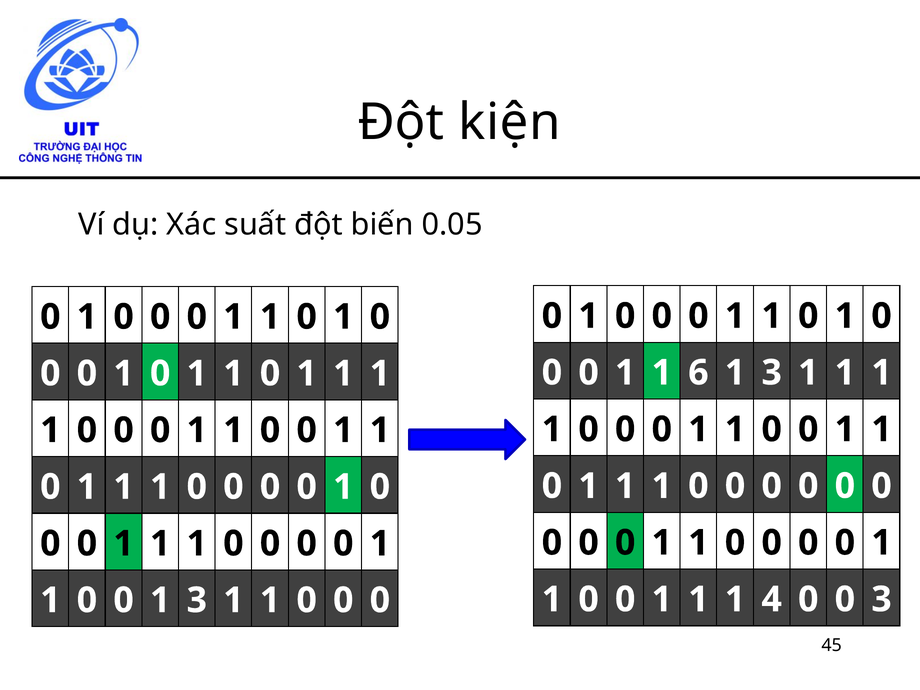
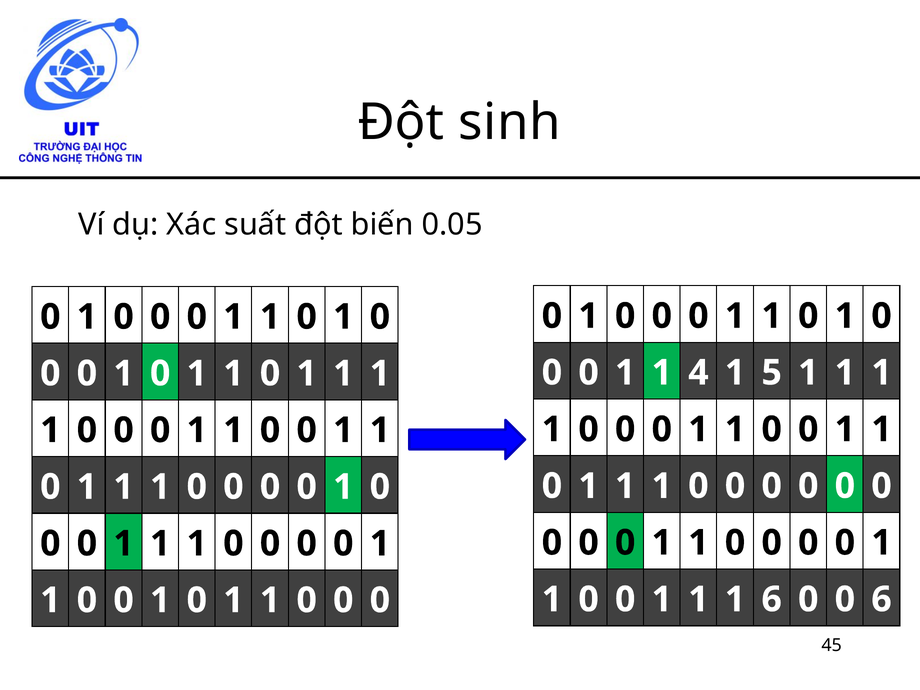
kiện: kiện -> sinh
6: 6 -> 4
3 at (772, 373): 3 -> 5
1 4: 4 -> 6
0 3: 3 -> 6
3 at (197, 600): 3 -> 0
